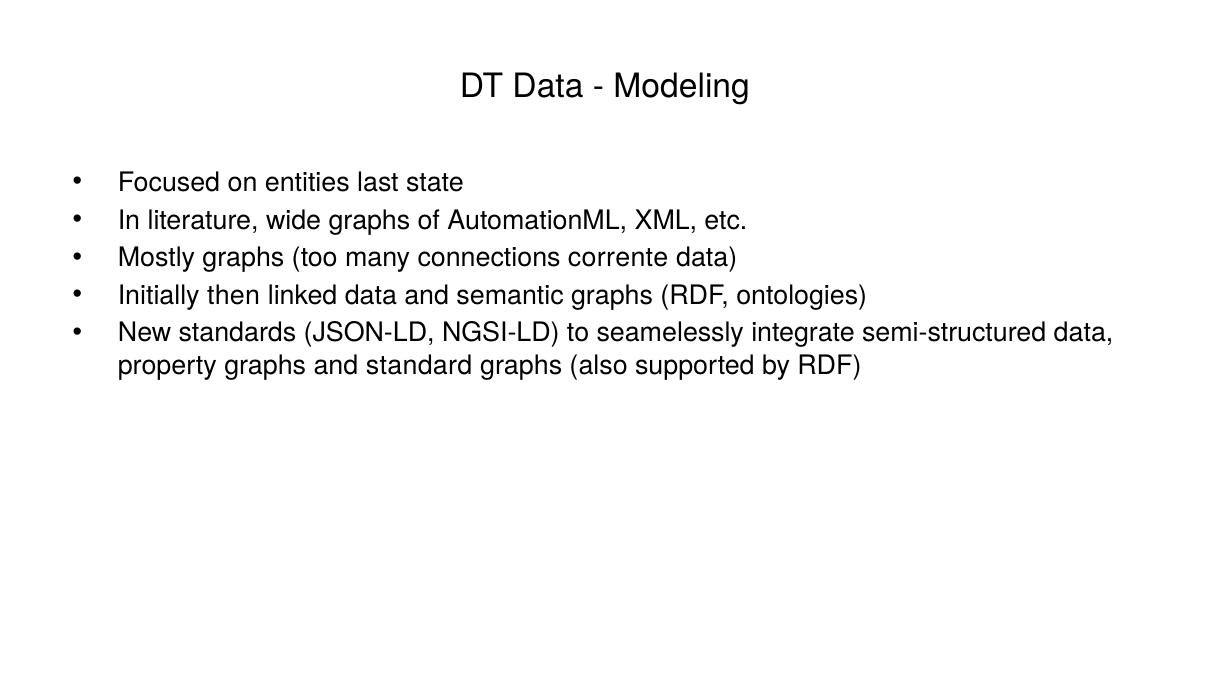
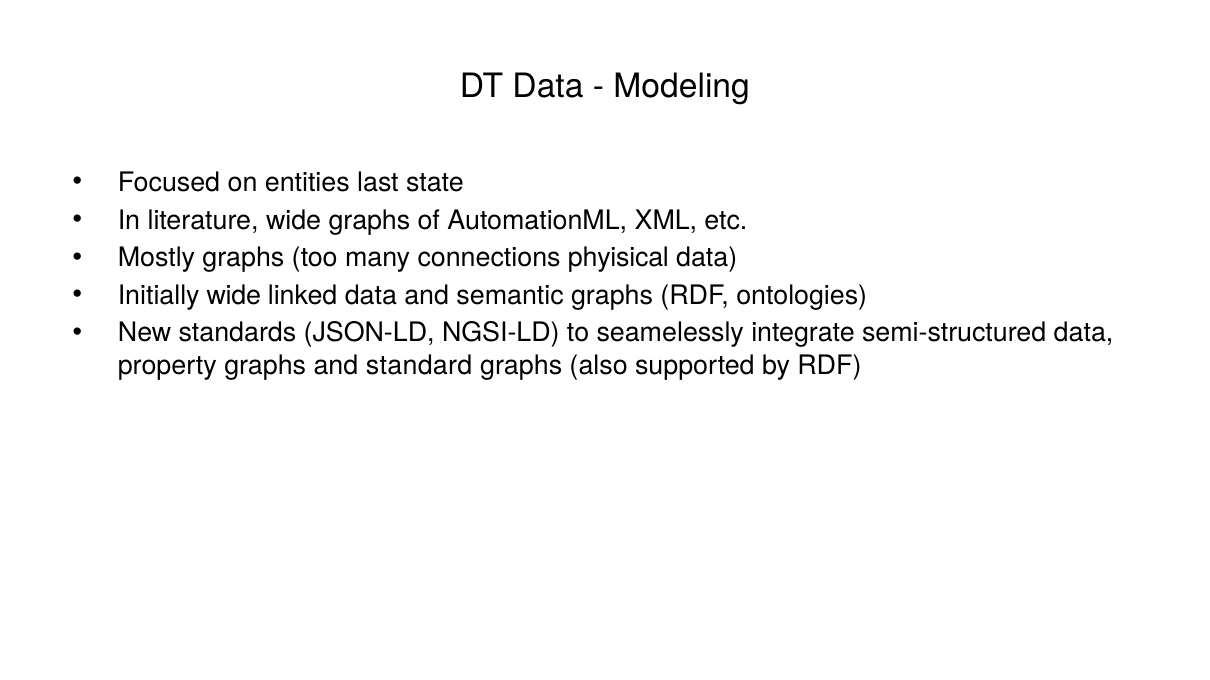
corrente: corrente -> phyisical
Initially then: then -> wide
